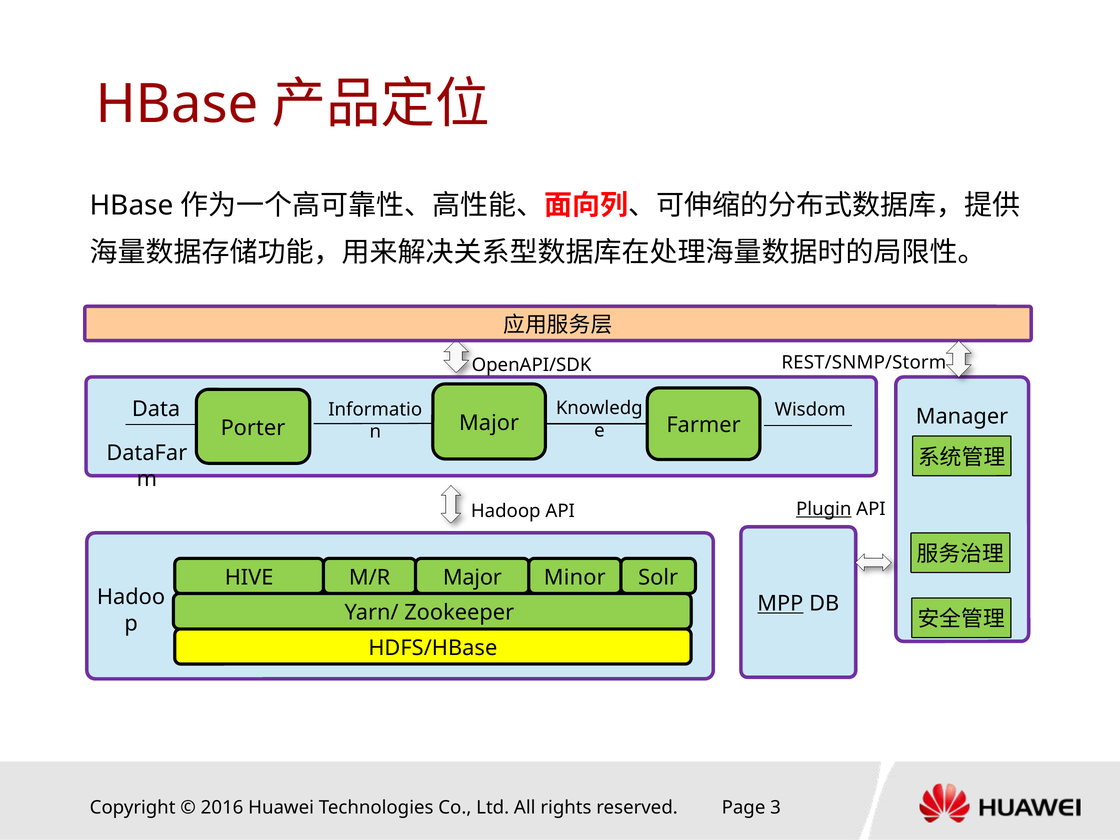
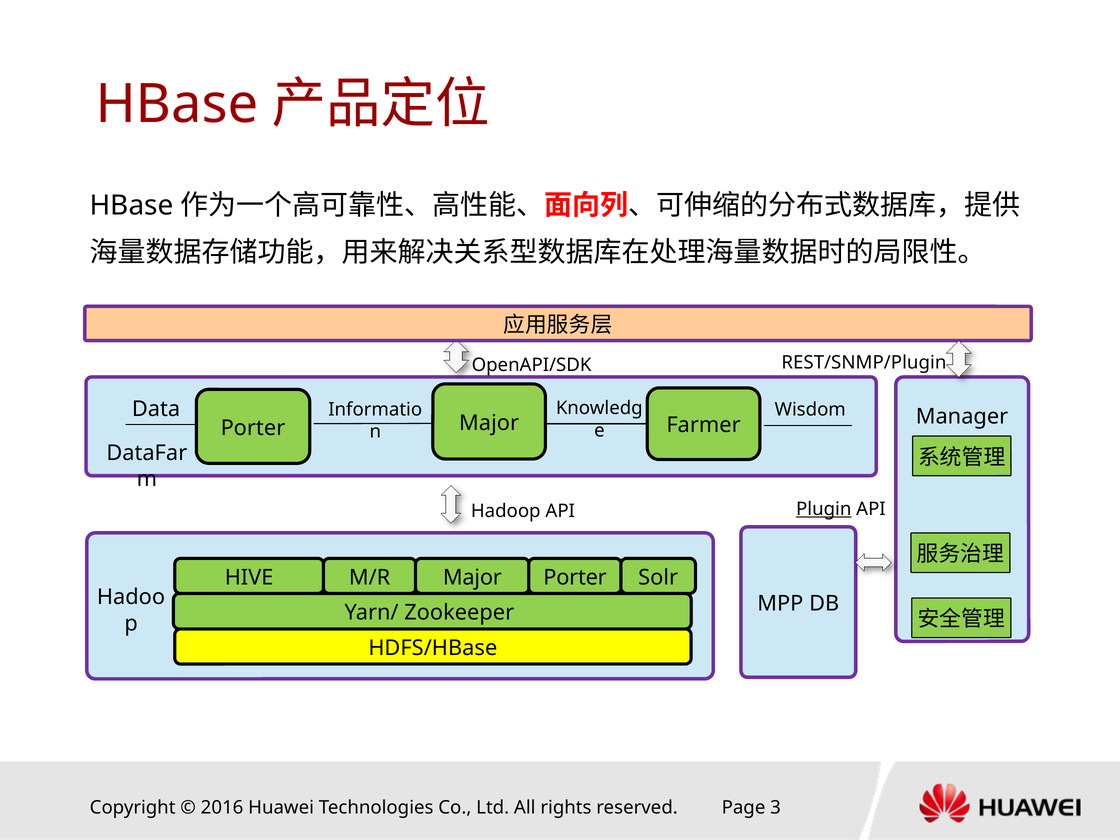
REST/SNMP/Storm: REST/SNMP/Storm -> REST/SNMP/Plugin
Minor at (575, 577): Minor -> Porter
MPP underline: present -> none
